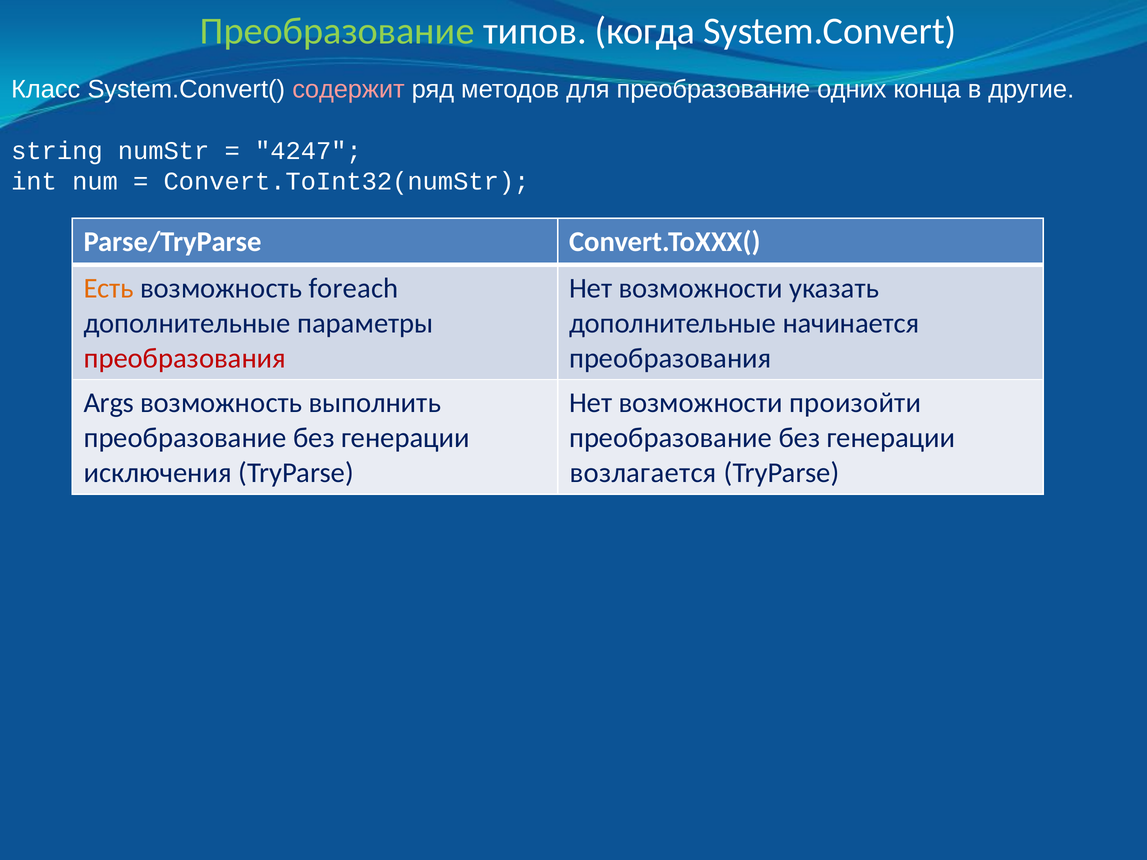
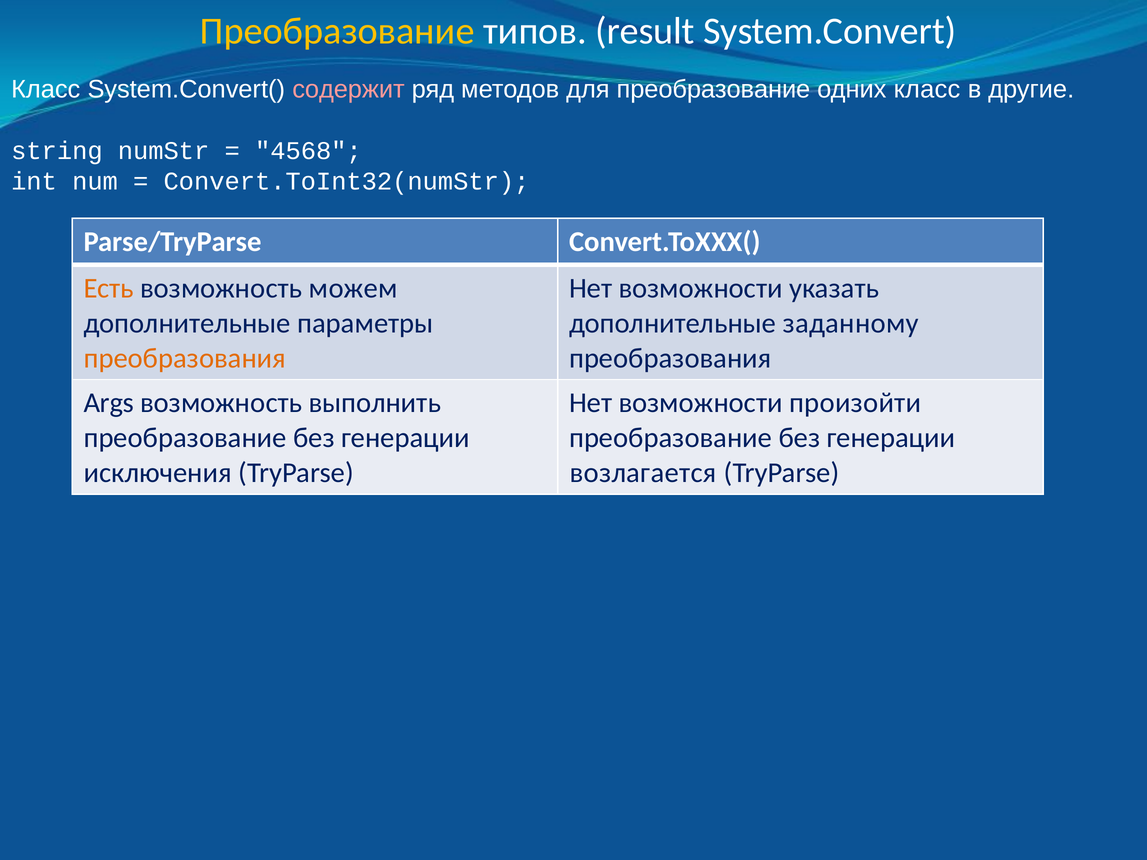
Преобразование at (337, 31) colour: light green -> yellow
когда: когда -> result
одних конца: конца -> класс
4247: 4247 -> 4568
foreach: foreach -> можем
начинается: начинается -> заданному
преобразования at (185, 358) colour: red -> orange
